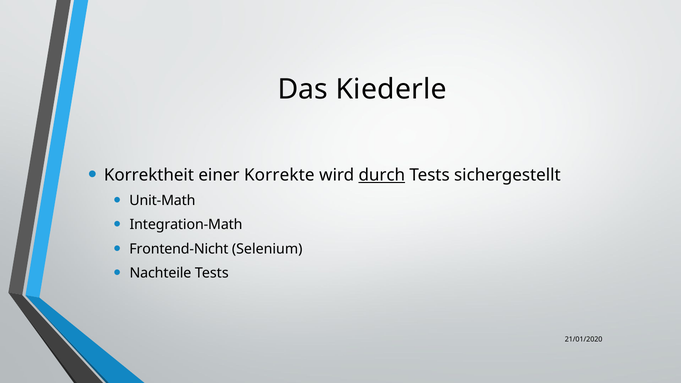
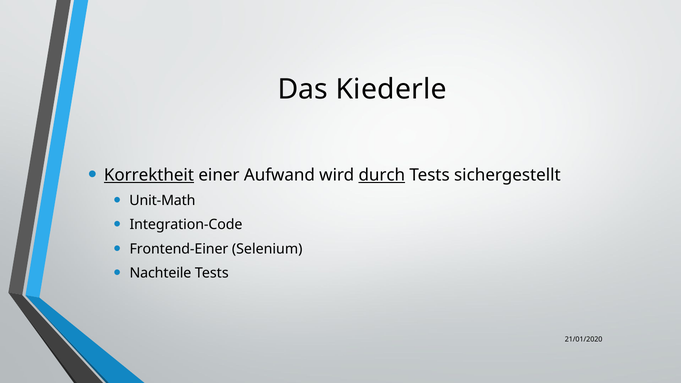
Korrektheit underline: none -> present
Korrekte: Korrekte -> Aufwand
Integration-Math: Integration-Math -> Integration-Code
Frontend-Nicht: Frontend-Nicht -> Frontend-Einer
